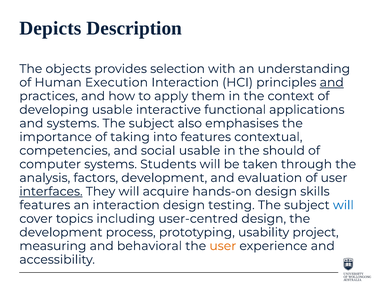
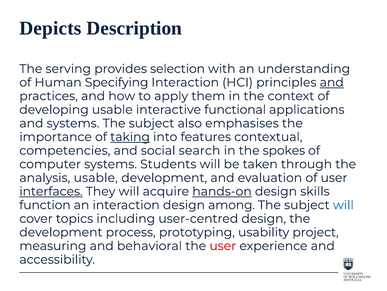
objects: objects -> serving
Execution: Execution -> Specifying
taking underline: none -> present
social usable: usable -> search
should: should -> spokes
analysis factors: factors -> usable
hands-on underline: none -> present
features at (45, 205): features -> function
testing: testing -> among
user at (223, 245) colour: orange -> red
